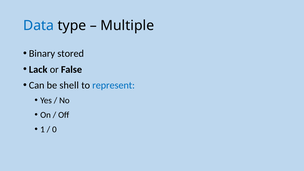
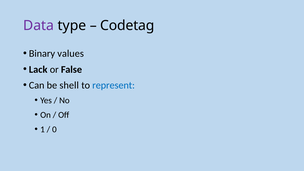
Data colour: blue -> purple
Multiple: Multiple -> Codetag
stored: stored -> values
